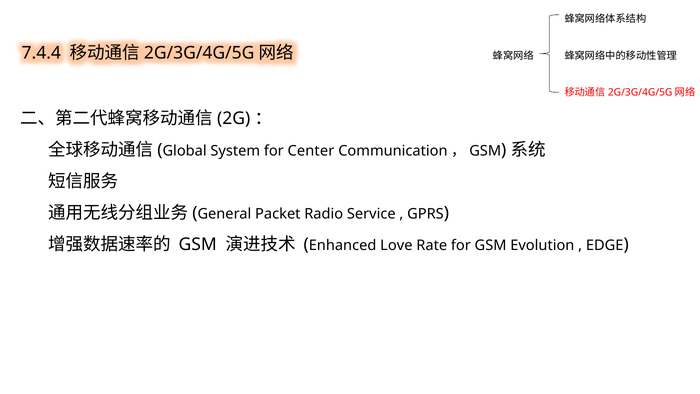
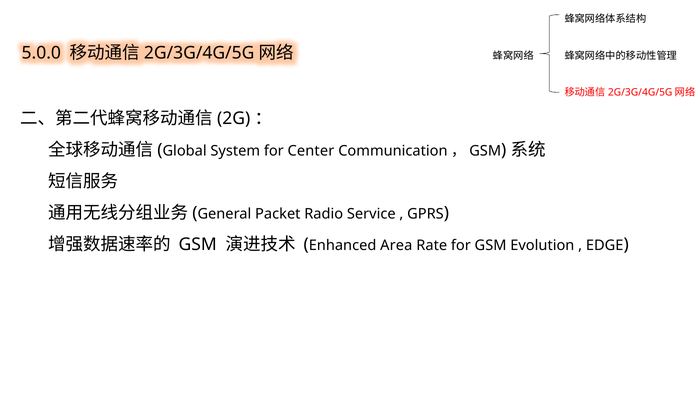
7.4.4: 7.4.4 -> 5.0.0
Love: Love -> Area
